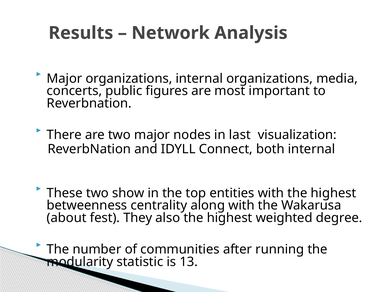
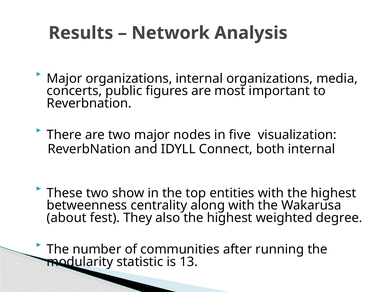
last: last -> five
